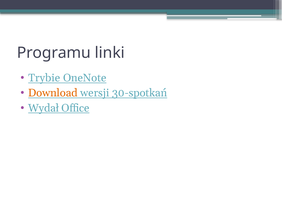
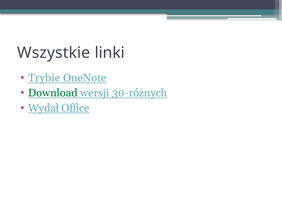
Programu: Programu -> Wszystkie
Download colour: orange -> green
30-spotkań: 30-spotkań -> 30-różnych
